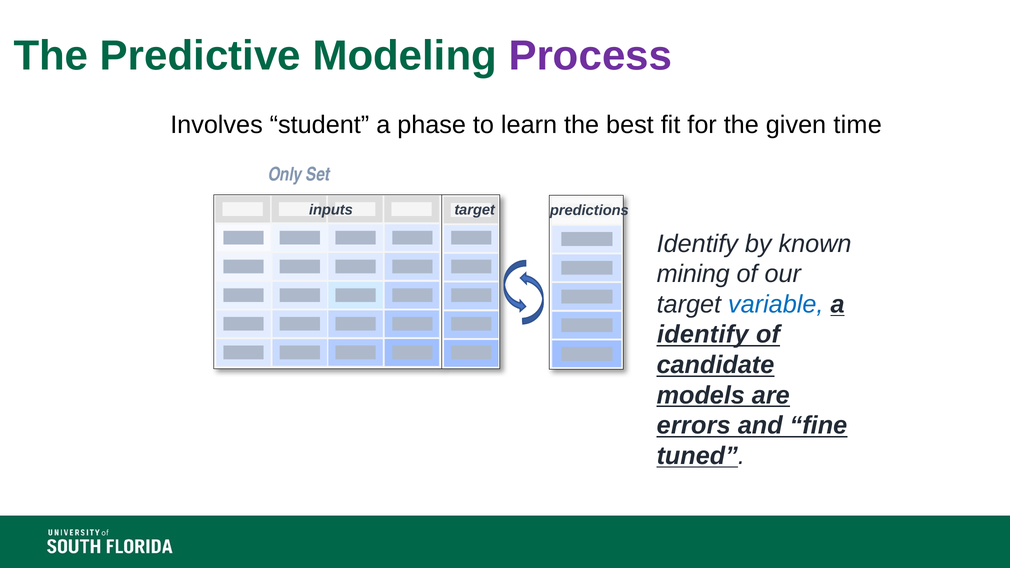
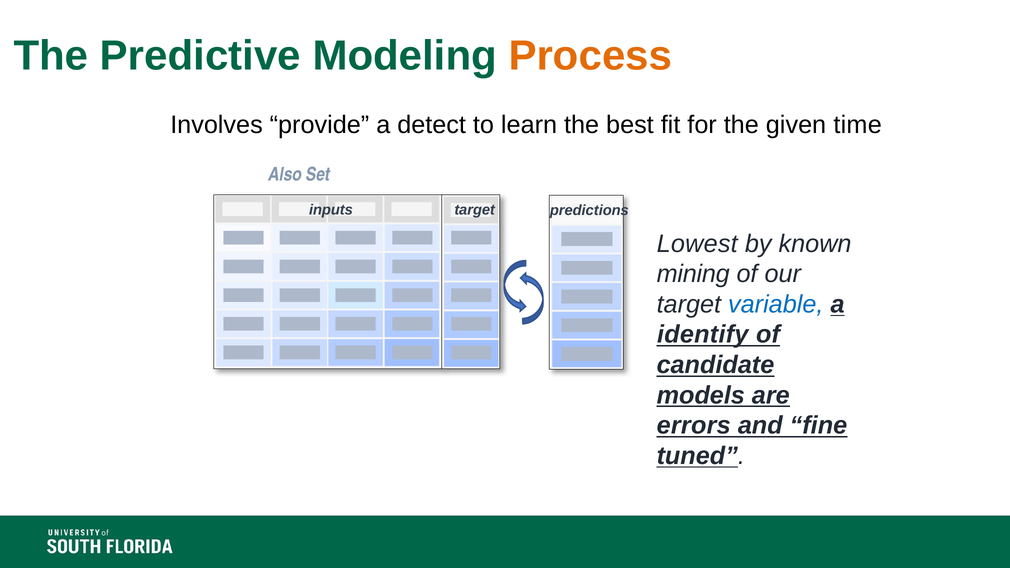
Process colour: purple -> orange
student: student -> provide
phase: phase -> detect
Only: Only -> Also
Identify at (697, 244): Identify -> Lowest
